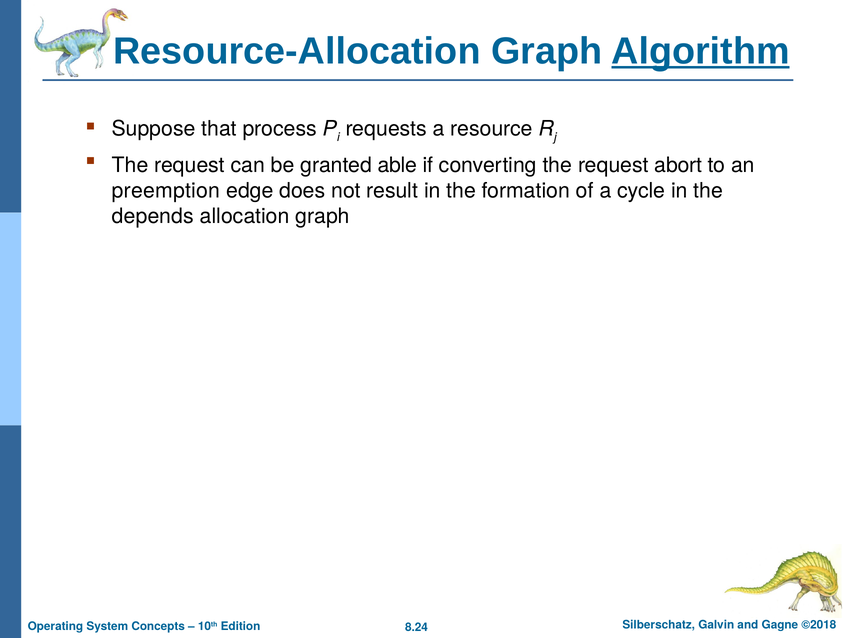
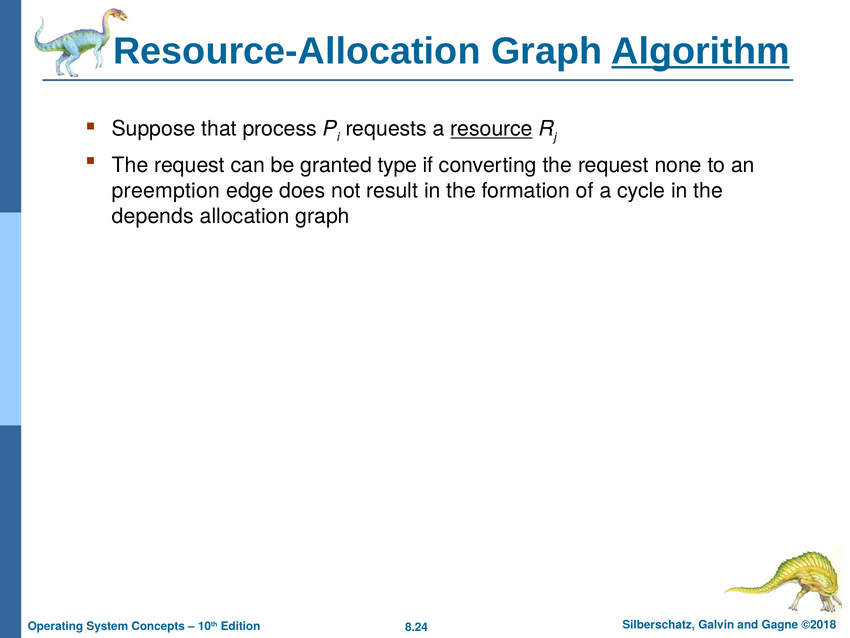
resource underline: none -> present
able: able -> type
abort: abort -> none
